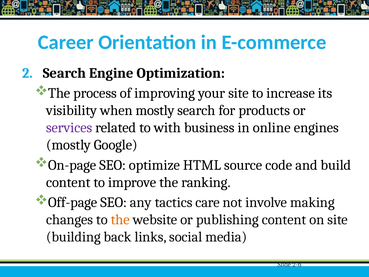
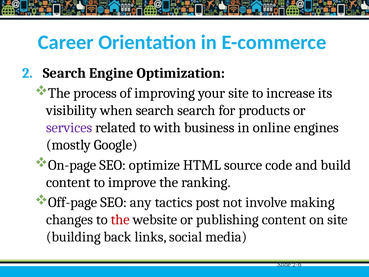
when mostly: mostly -> search
care: care -> post
the at (120, 219) colour: orange -> red
